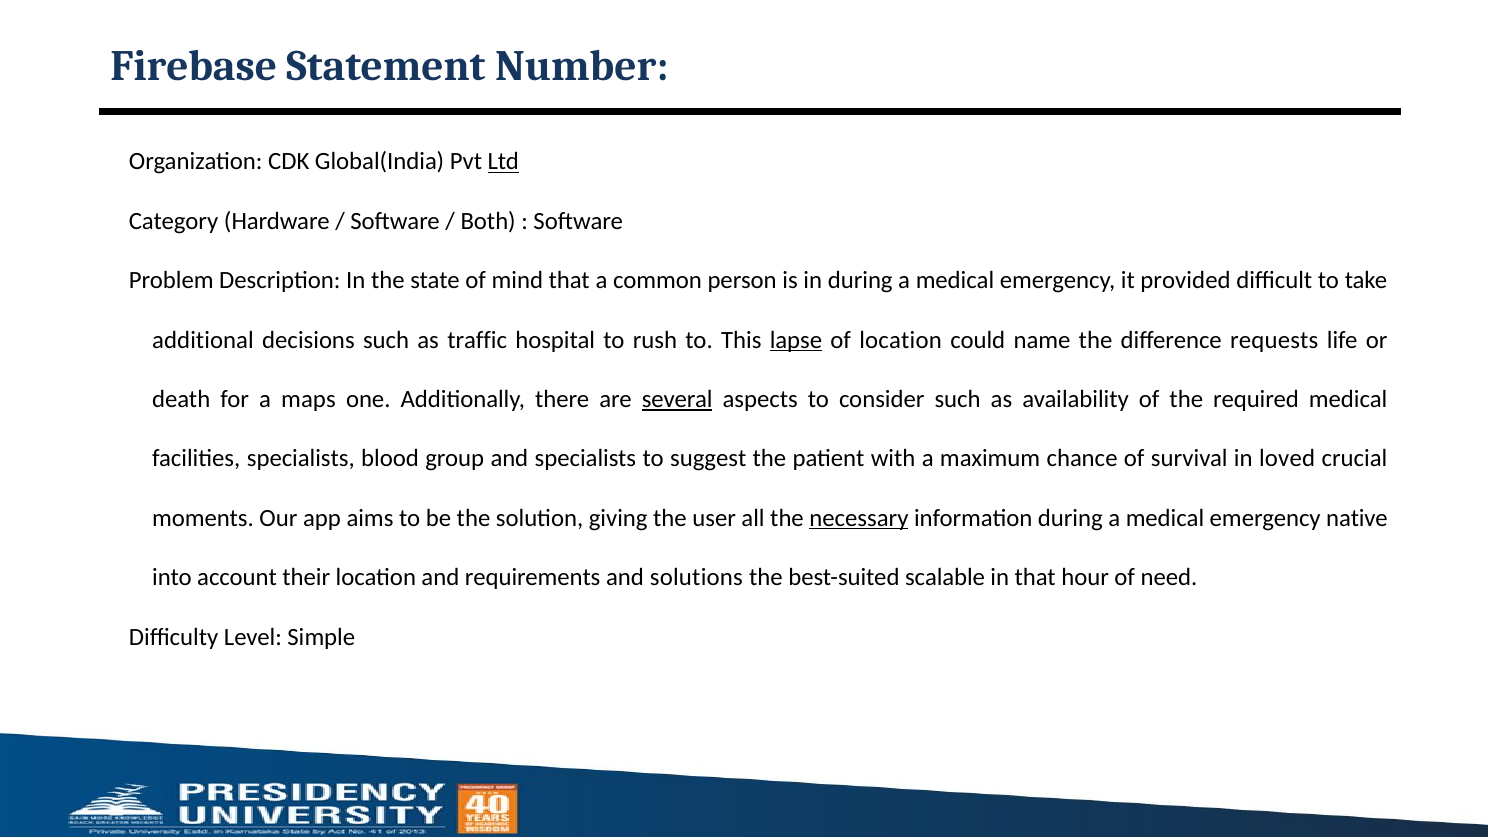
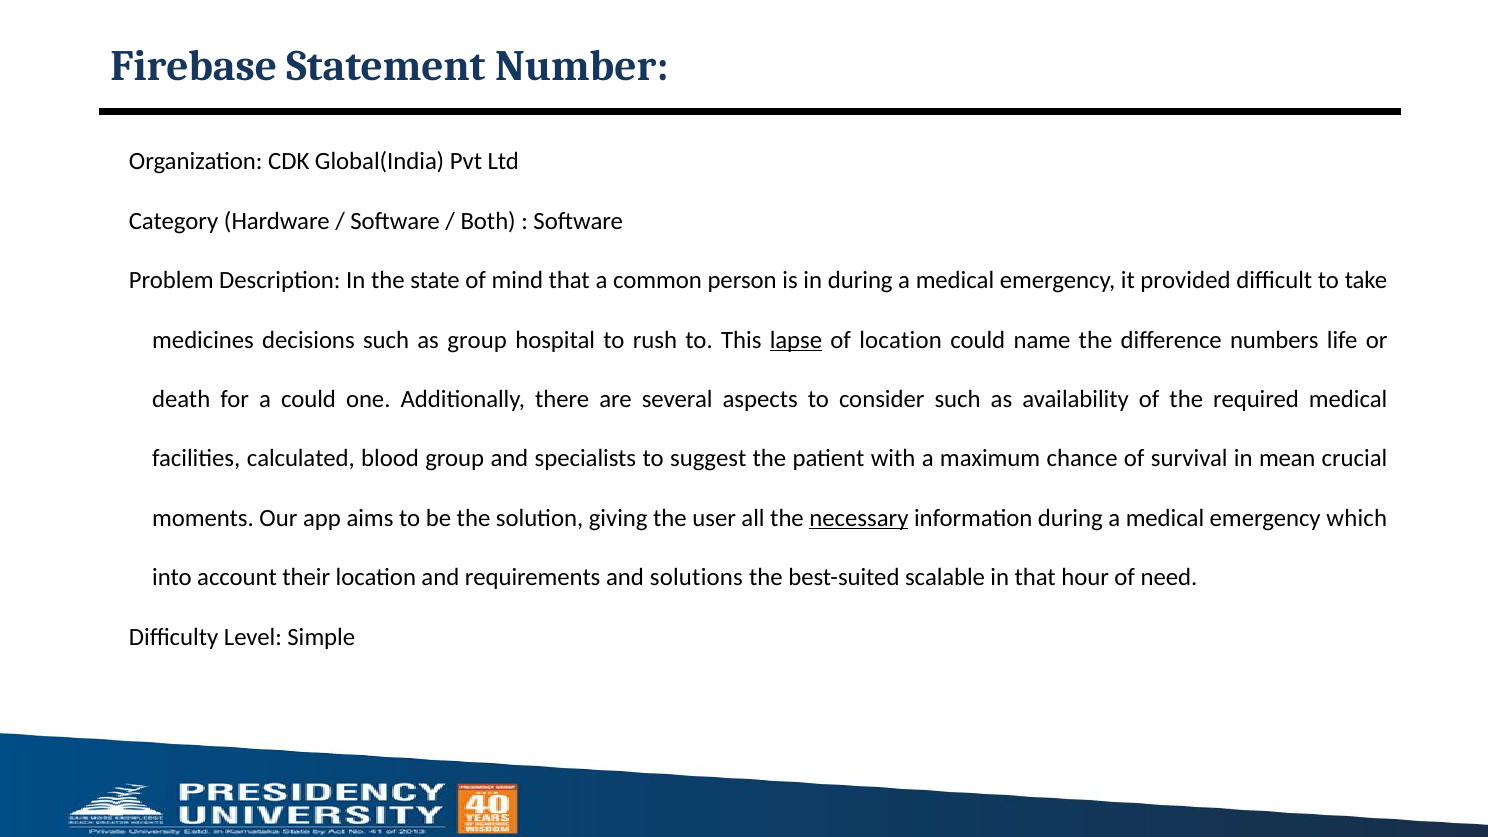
Ltd underline: present -> none
additional: additional -> medicines
as traffic: traffic -> group
requests: requests -> numbers
a maps: maps -> could
several underline: present -> none
facilities specialists: specialists -> calculated
loved: loved -> mean
native: native -> which
